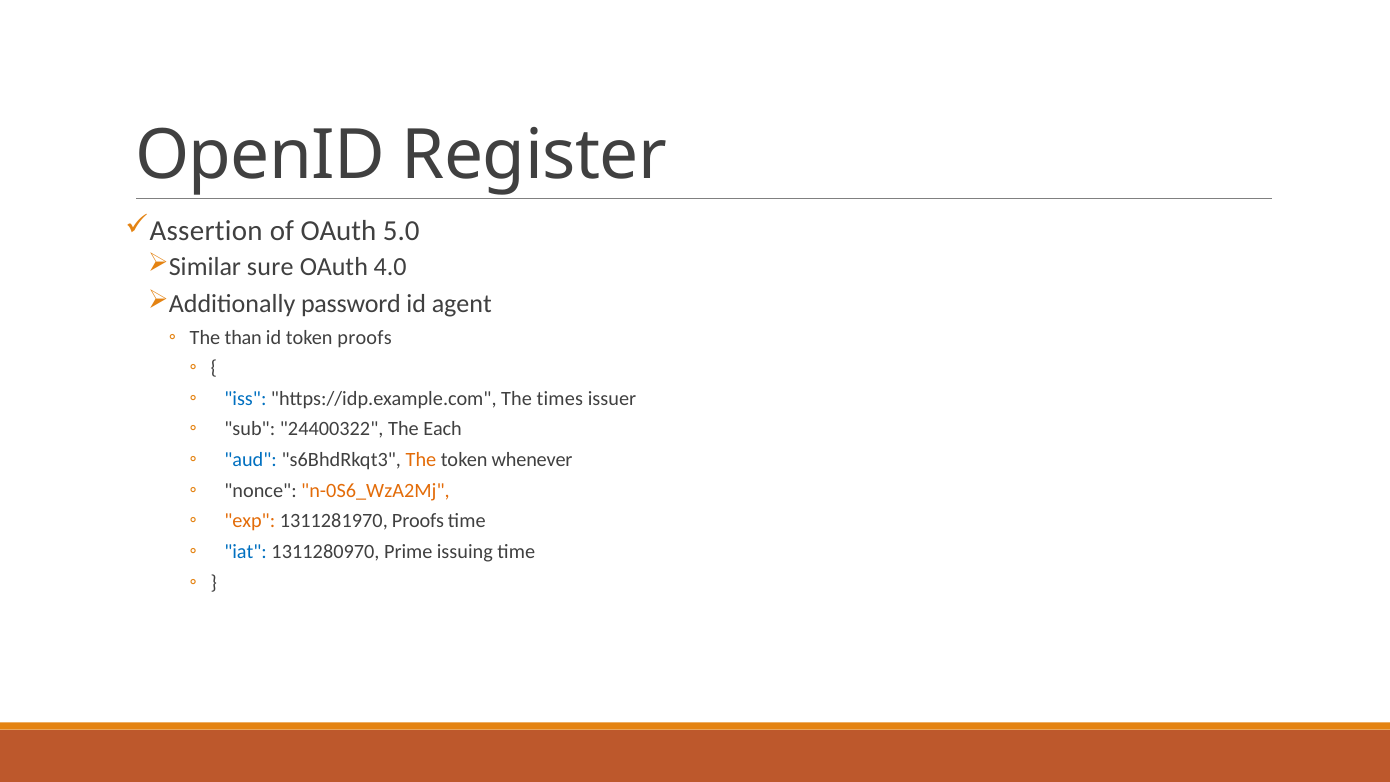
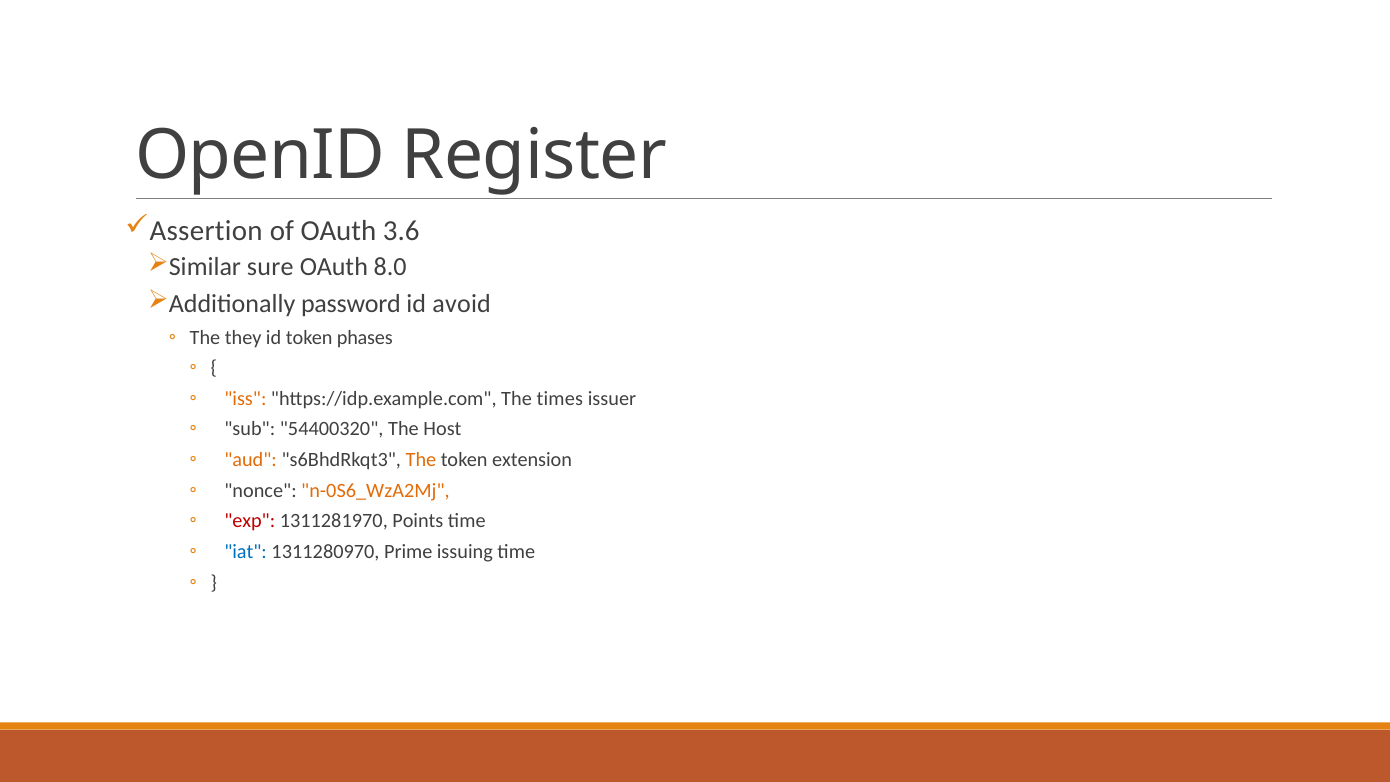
5.0: 5.0 -> 3.6
4.0: 4.0 -> 8.0
agent: agent -> avoid
than: than -> they
token proofs: proofs -> phases
iss colour: blue -> orange
24400322: 24400322 -> 54400320
Each: Each -> Host
aud colour: blue -> orange
whenever: whenever -> extension
exp colour: orange -> red
1311281970 Proofs: Proofs -> Points
